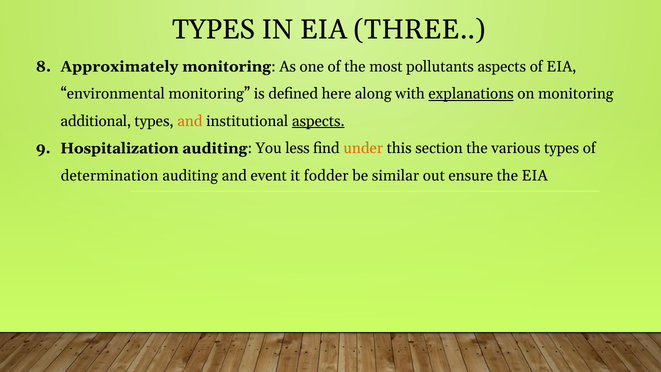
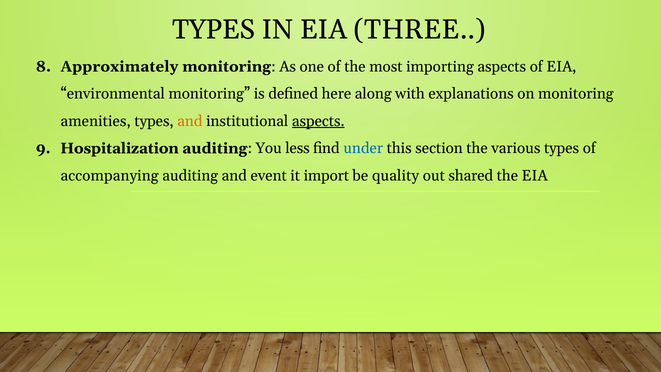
pollutants: pollutants -> importing
explanations underline: present -> none
additional: additional -> amenities
under colour: orange -> blue
determination: determination -> accompanying
fodder: fodder -> import
similar: similar -> quality
ensure: ensure -> shared
